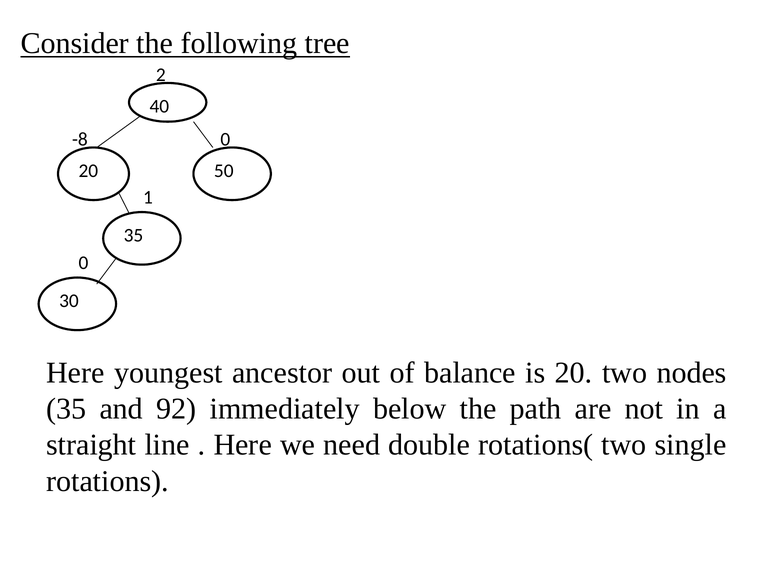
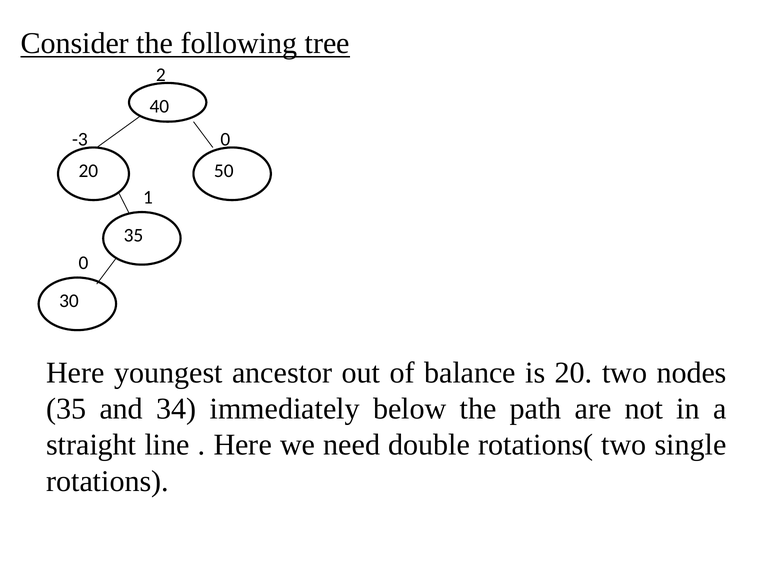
-8: -8 -> -3
92: 92 -> 34
